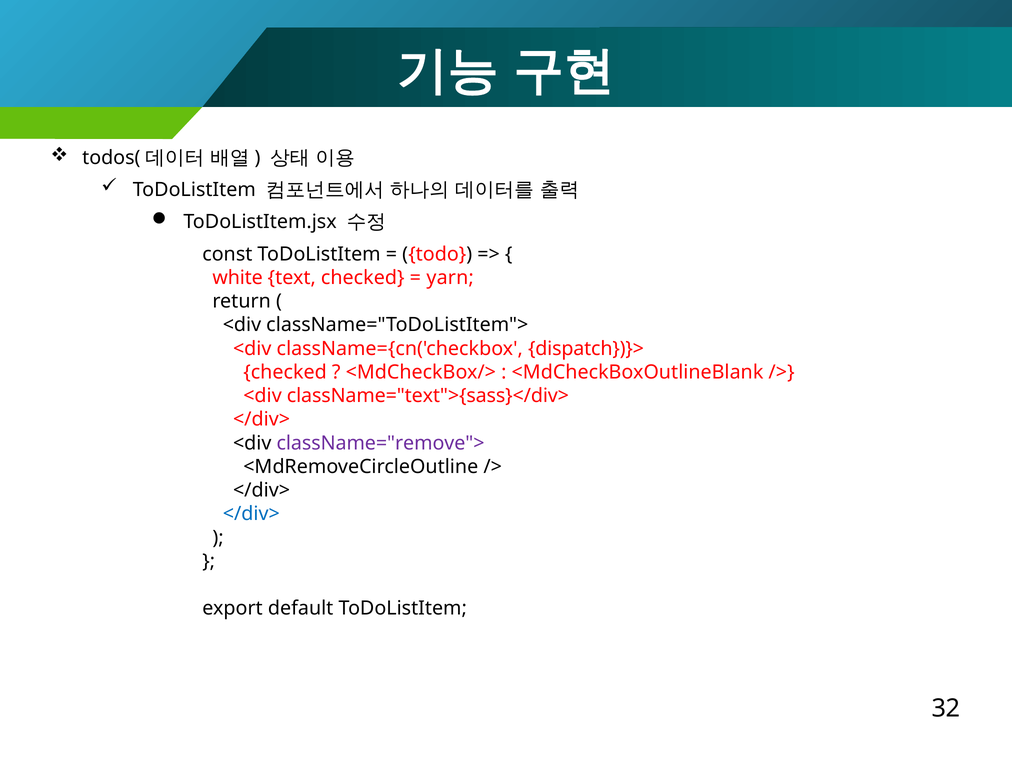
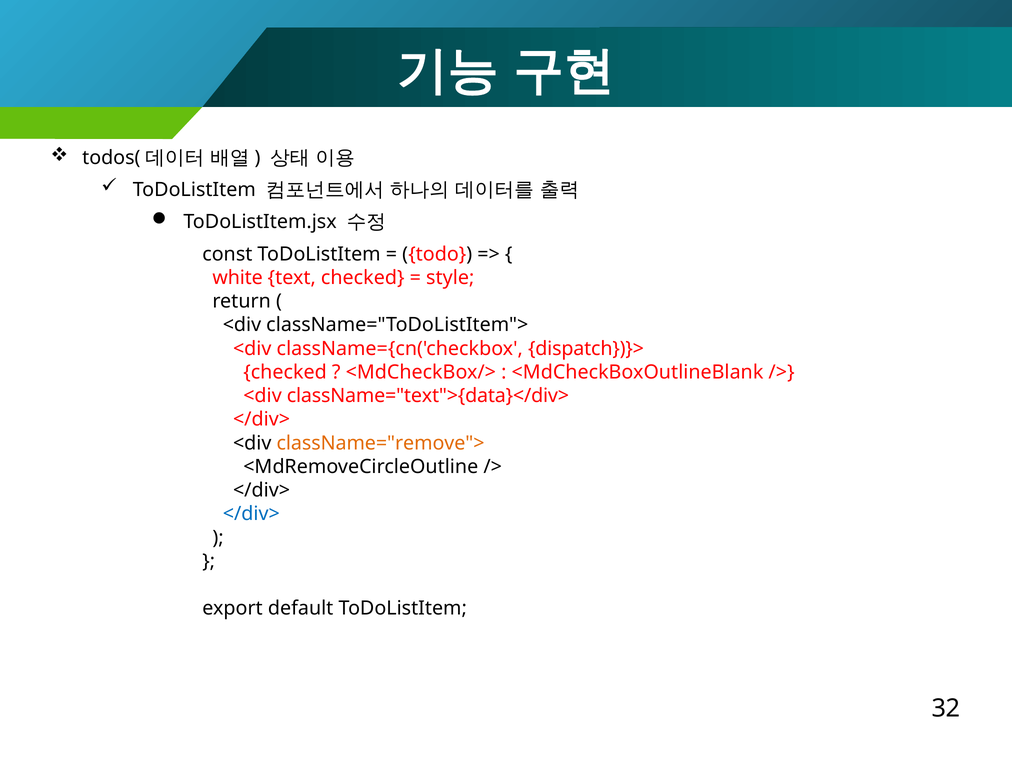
yarn: yarn -> style
className="text">{sass}</div>: className="text">{sass}</div> -> className="text">{data}</div>
className="remove"> colour: purple -> orange
